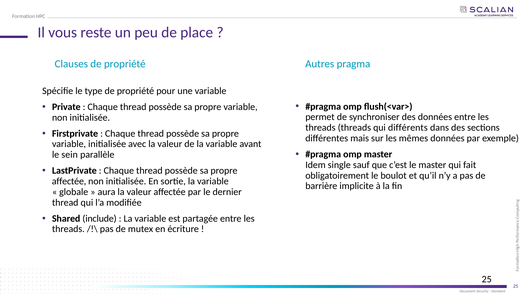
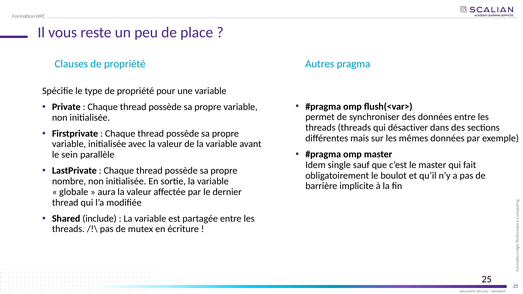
différents: différents -> désactiver
affectée at (69, 181): affectée -> nombre
